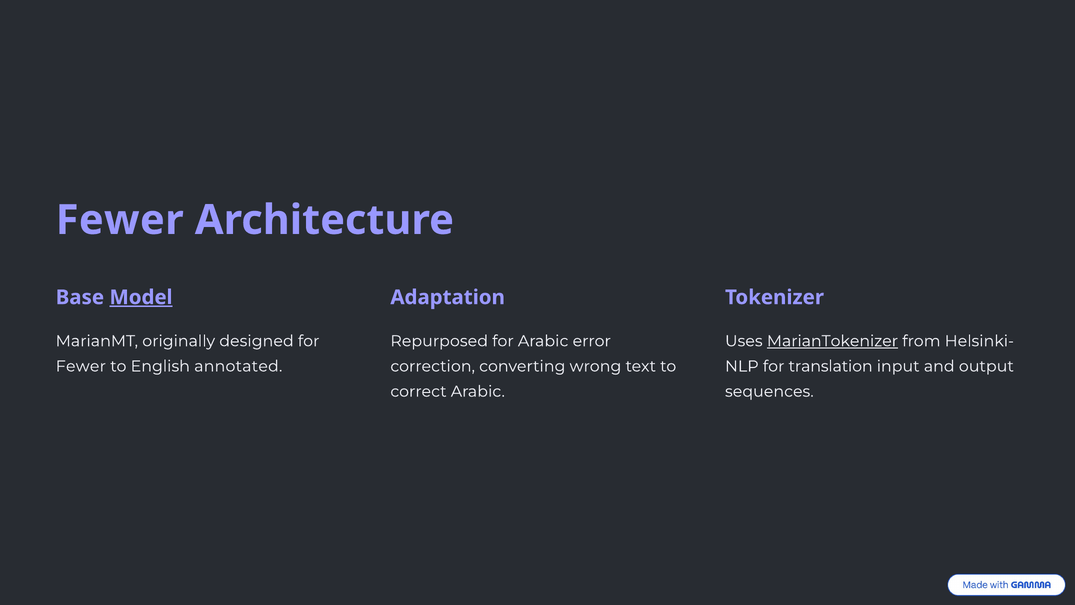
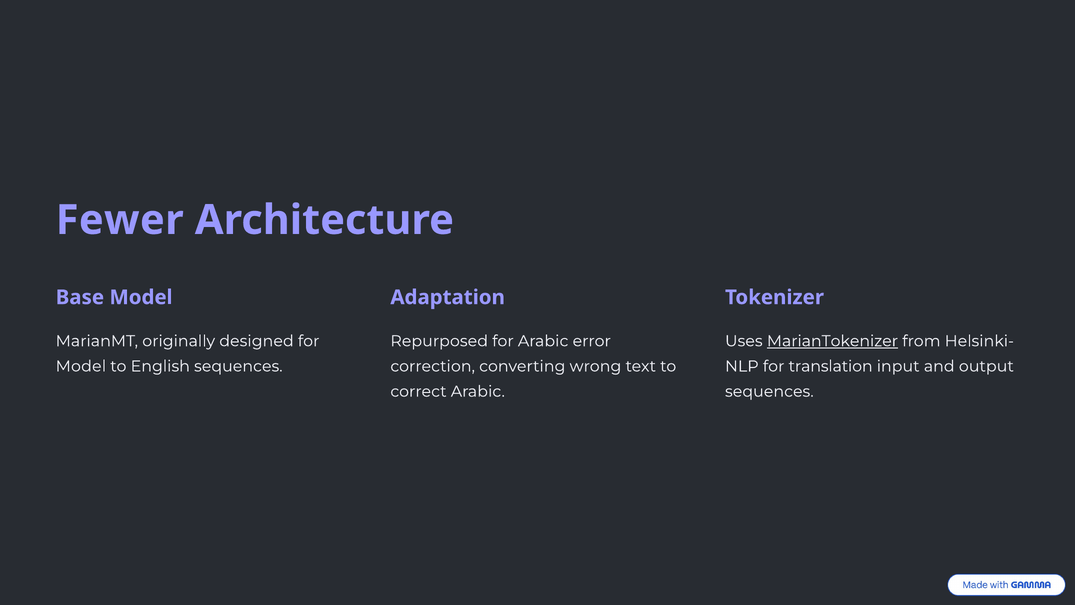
Model at (141, 297) underline: present -> none
Fewer at (81, 366): Fewer -> Model
English annotated: annotated -> sequences
